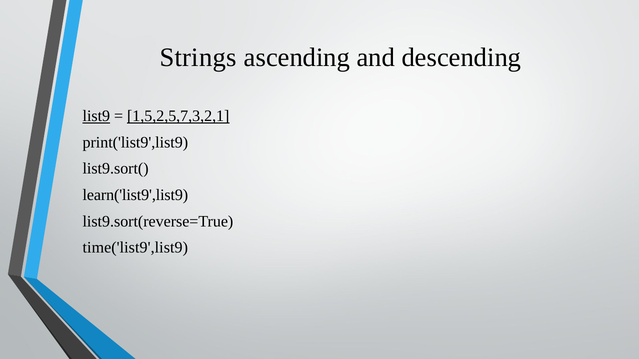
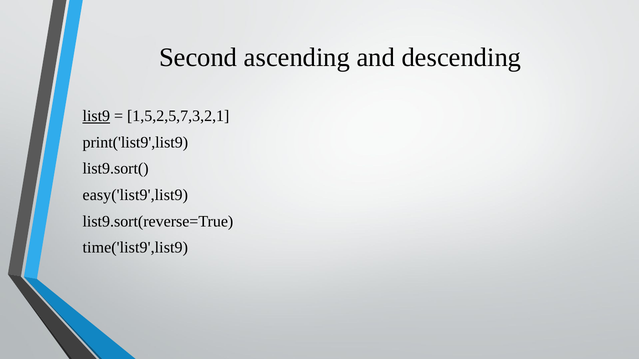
Strings: Strings -> Second
1,5,2,5,7,3,2,1 underline: present -> none
learn('list9',list9: learn('list9',list9 -> easy('list9',list9
